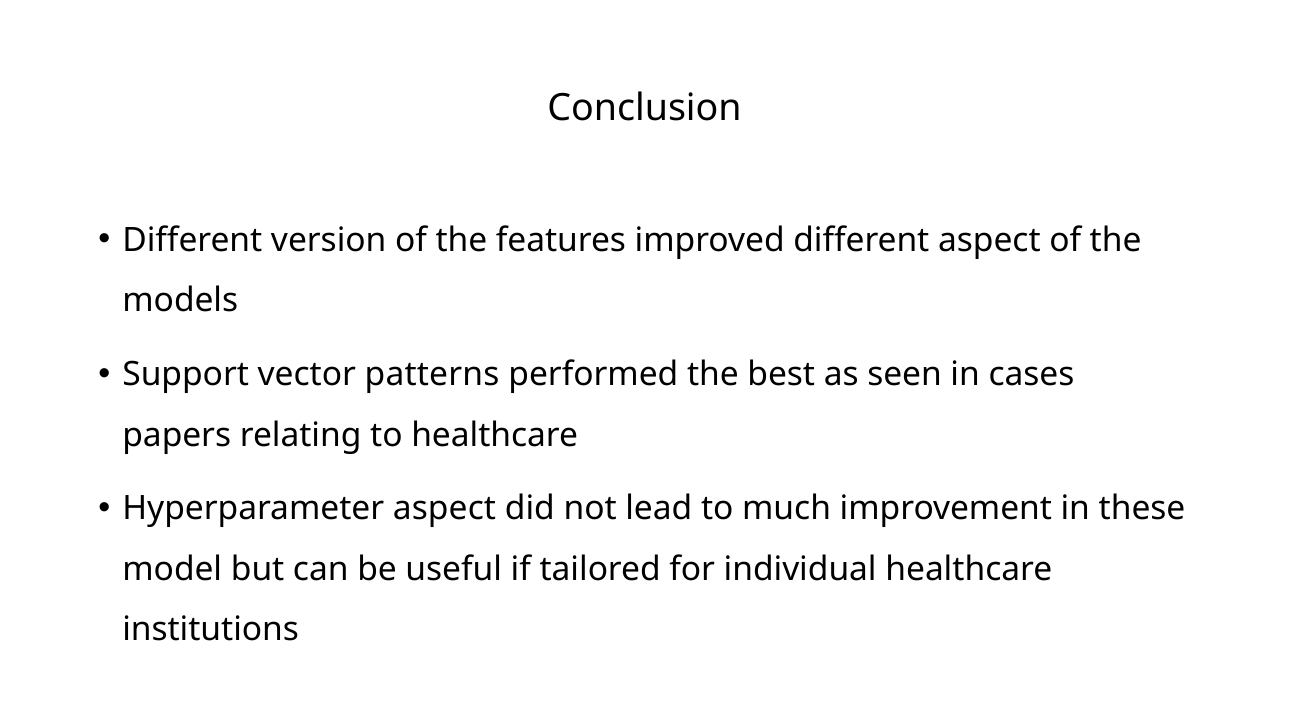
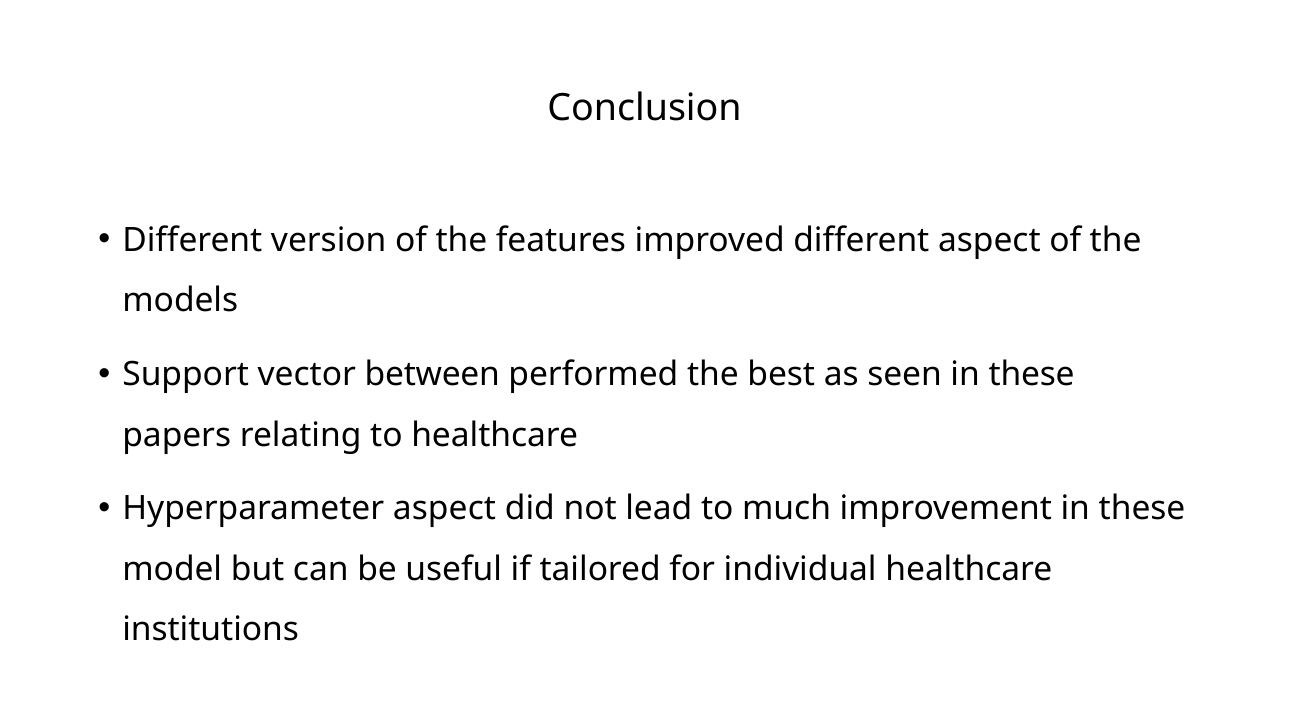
patterns: patterns -> between
seen in cases: cases -> these
